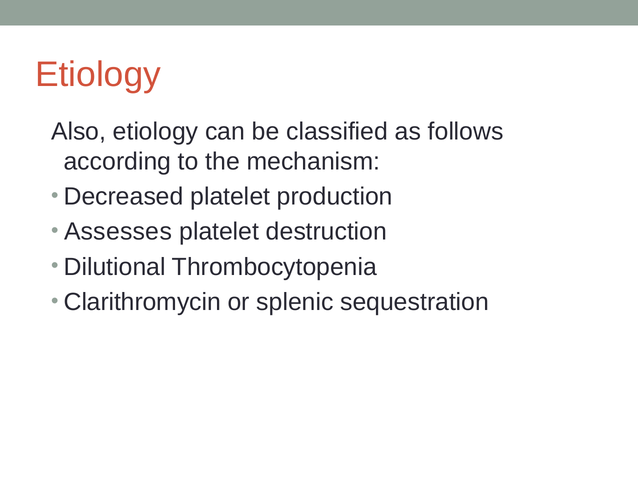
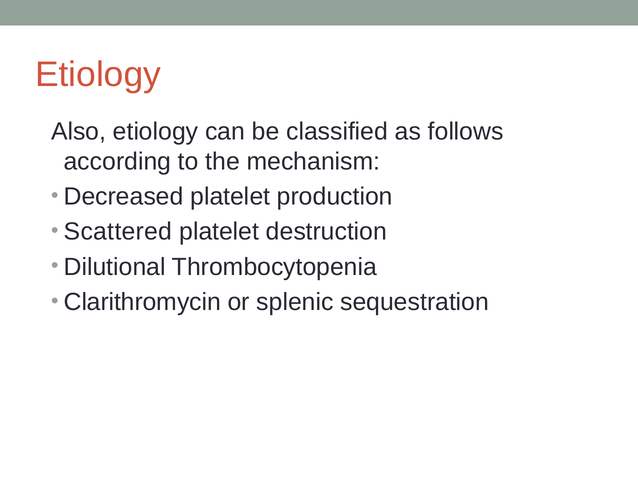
Assesses: Assesses -> Scattered
